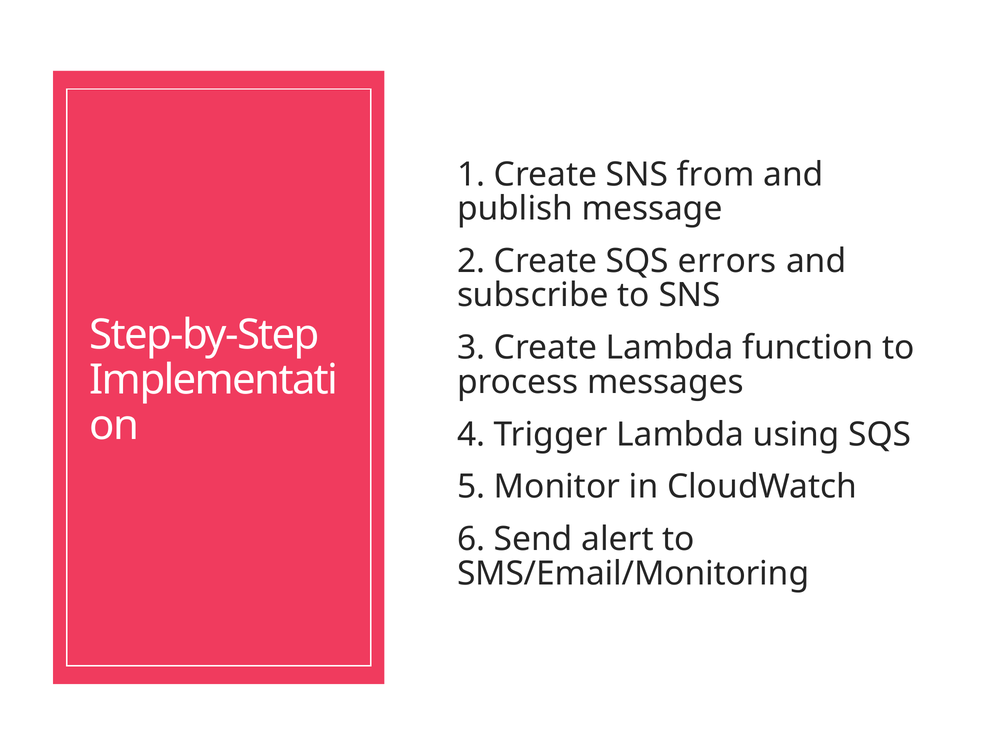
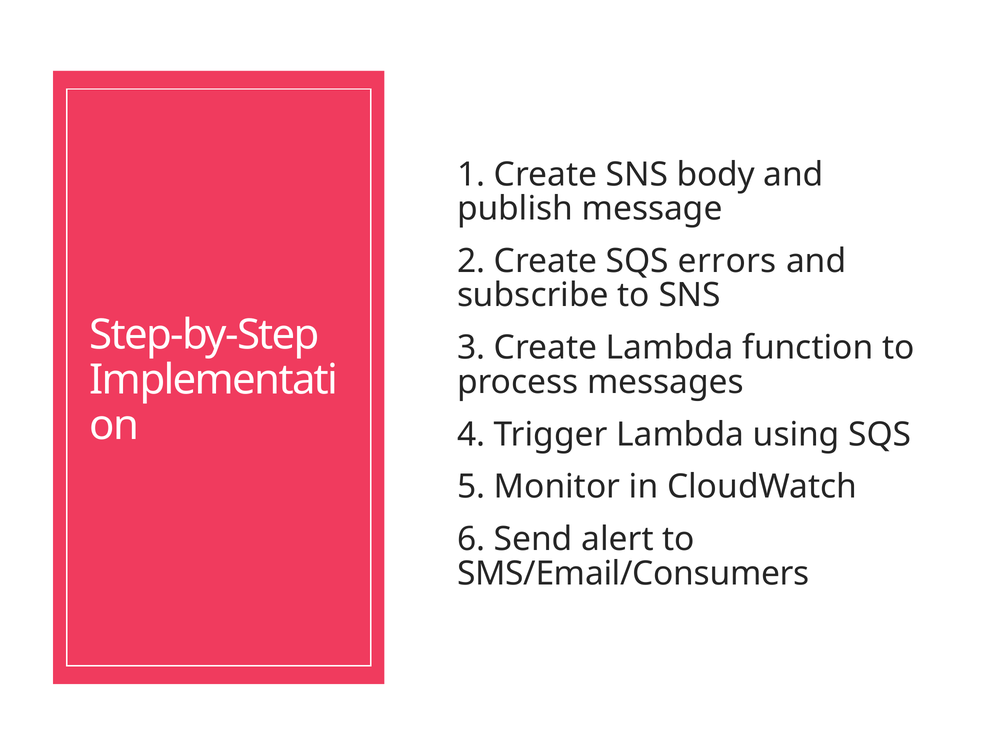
from: from -> body
SMS/Email/Monitoring: SMS/Email/Monitoring -> SMS/Email/Consumers
